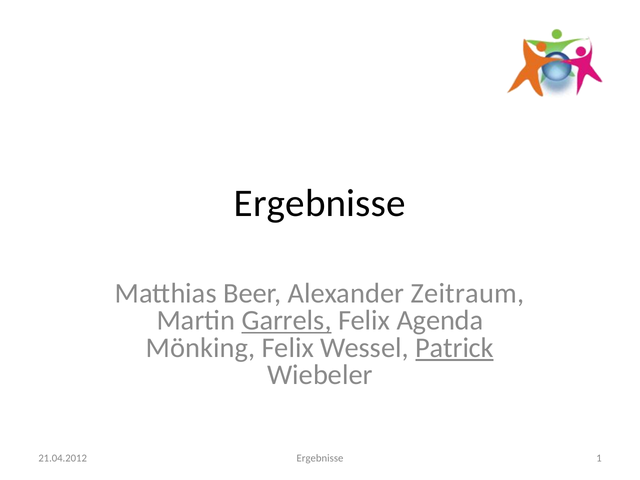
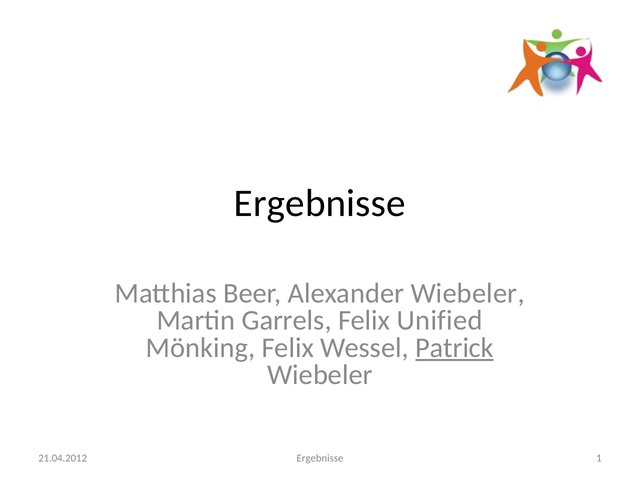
Alexander Zeitraum: Zeitraum -> Wiebeler
Garrels underline: present -> none
Agenda: Agenda -> Unified
